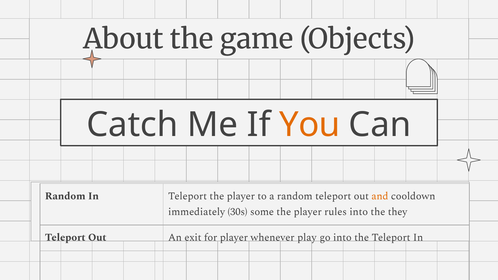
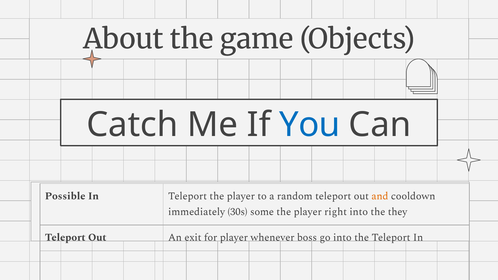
You colour: orange -> blue
Random at (65, 196): Random -> Possible
rules: rules -> right
play: play -> boss
